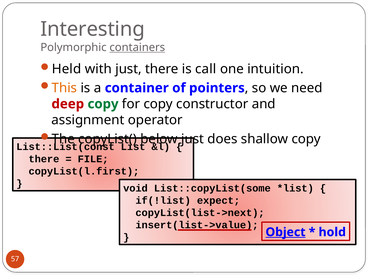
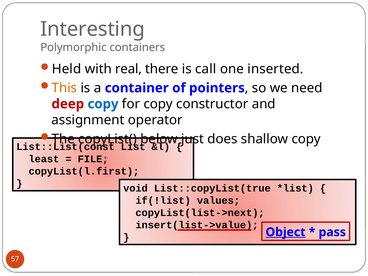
containers underline: present -> none
with just: just -> real
intuition: intuition -> inserted
copy at (103, 104) colour: green -> blue
there at (44, 159): there -> least
List::copyList(some: List::copyList(some -> List::copyList(true
expect: expect -> values
hold: hold -> pass
